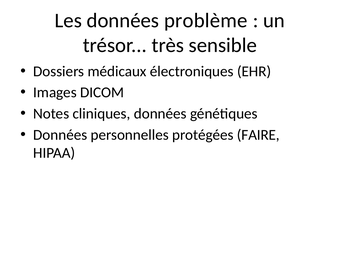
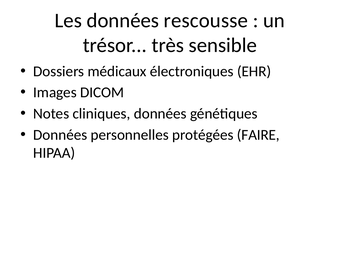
problème: problème -> rescousse
